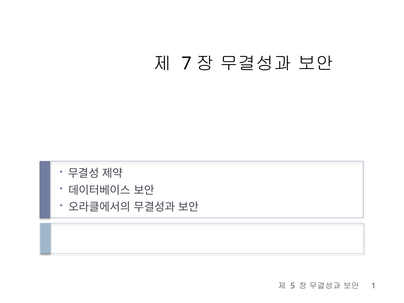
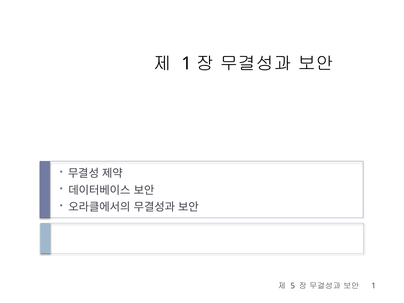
7 at (187, 63): 7 -> 1
